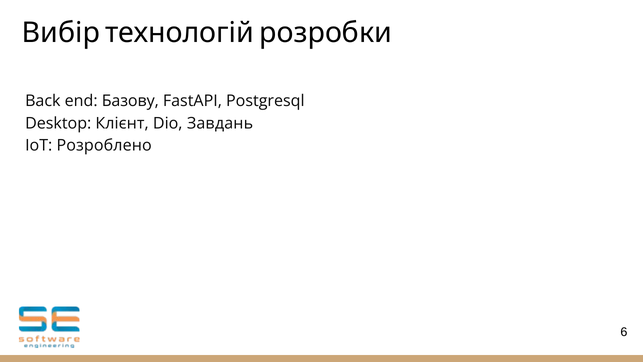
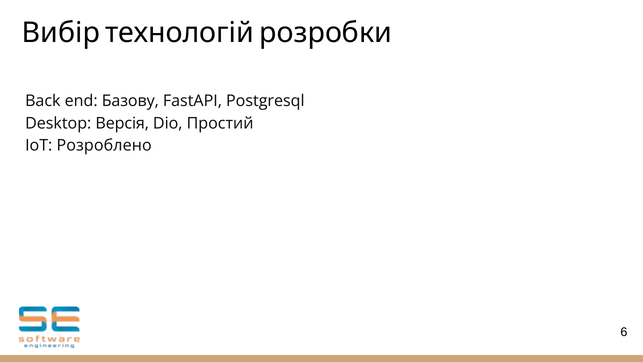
Клієнт: Клієнт -> Версія
Завдань: Завдань -> Простий
